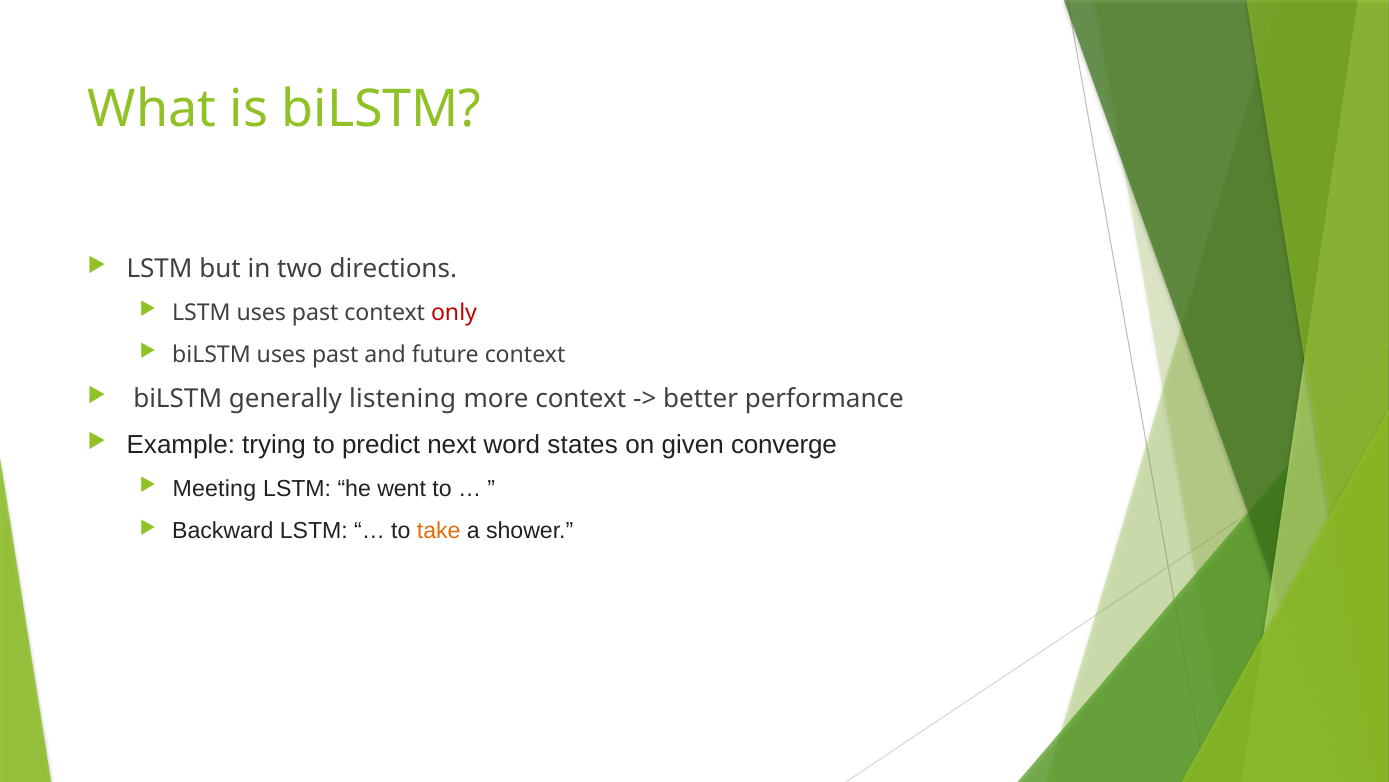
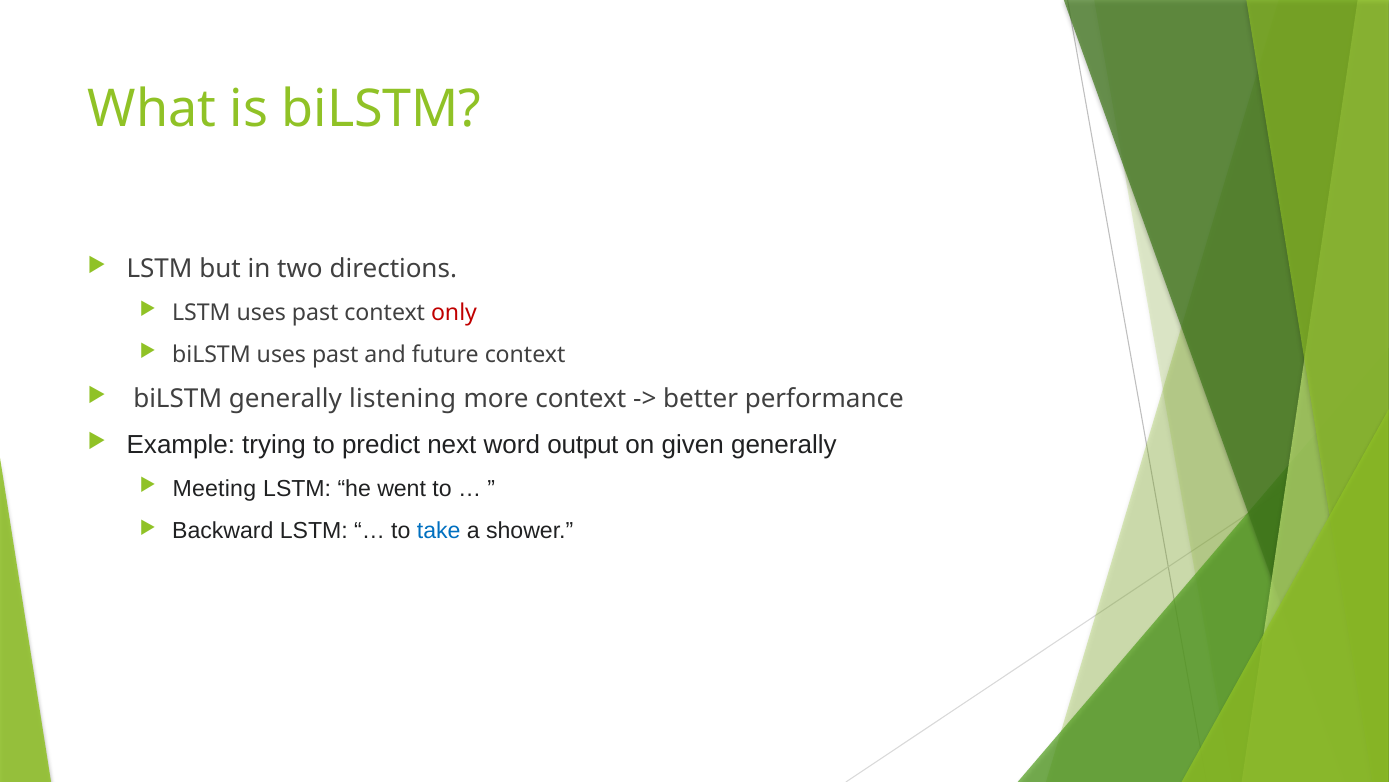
states: states -> output
given converge: converge -> generally
take colour: orange -> blue
